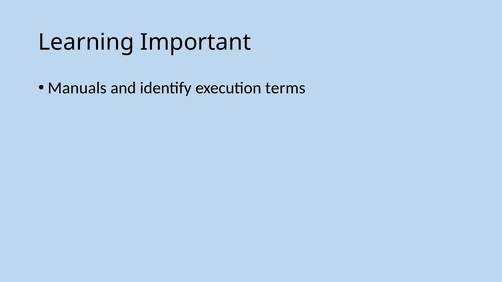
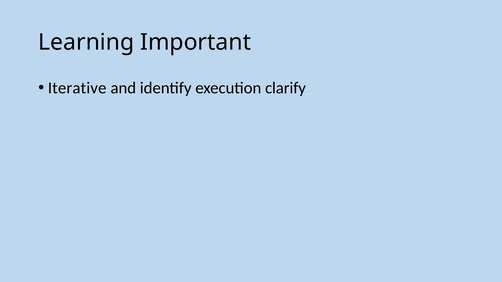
Manuals: Manuals -> Iterative
terms: terms -> clarify
